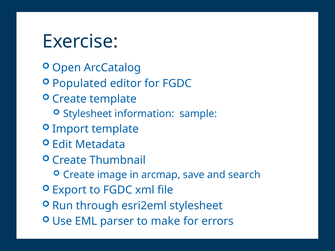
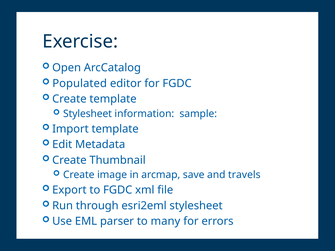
search: search -> travels
make: make -> many
